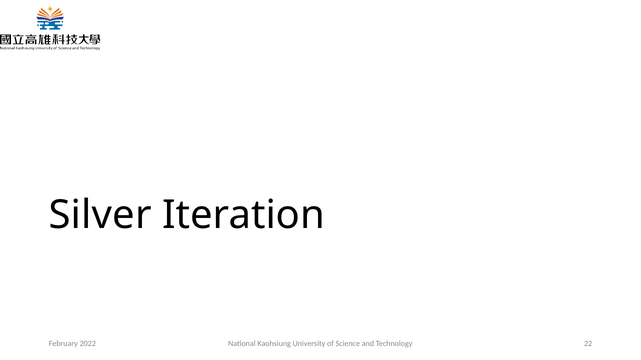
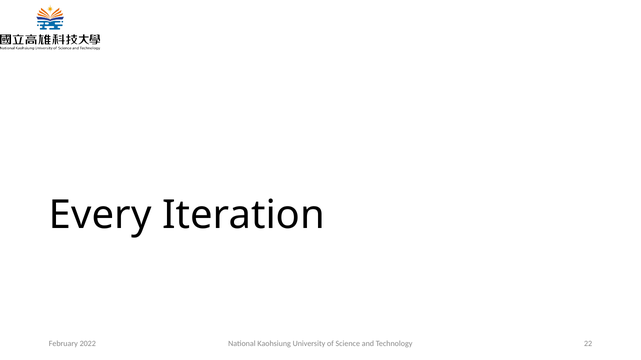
Silver: Silver -> Every
